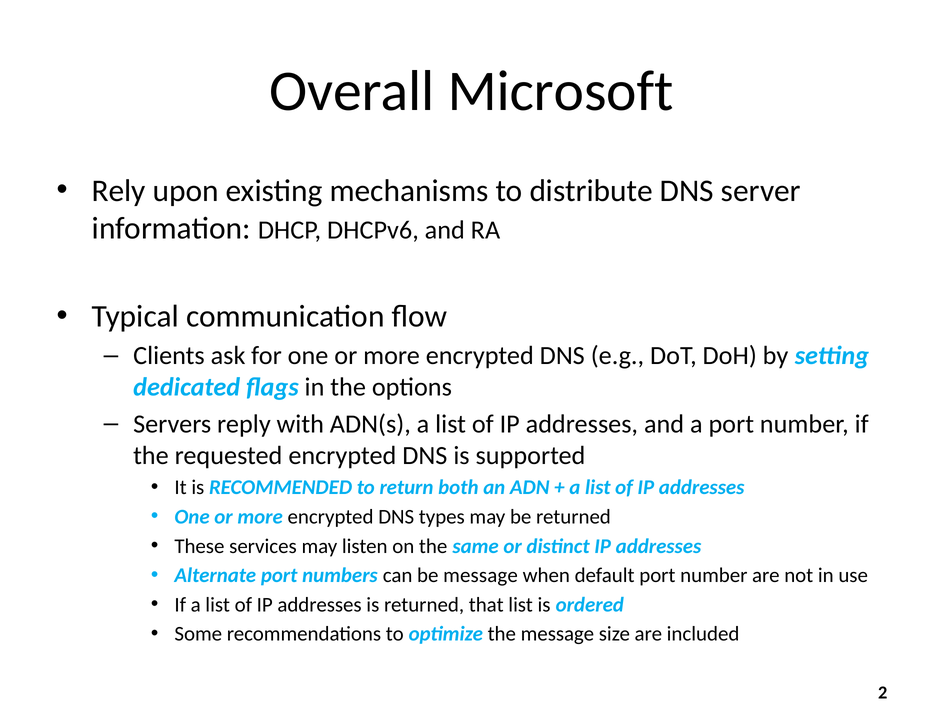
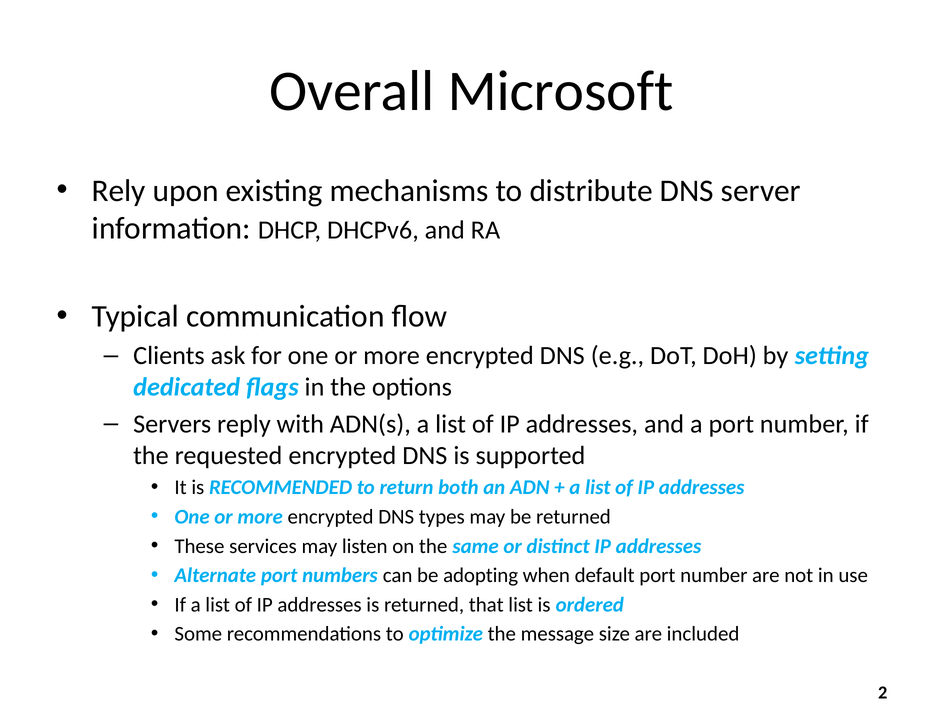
be message: message -> adopting
